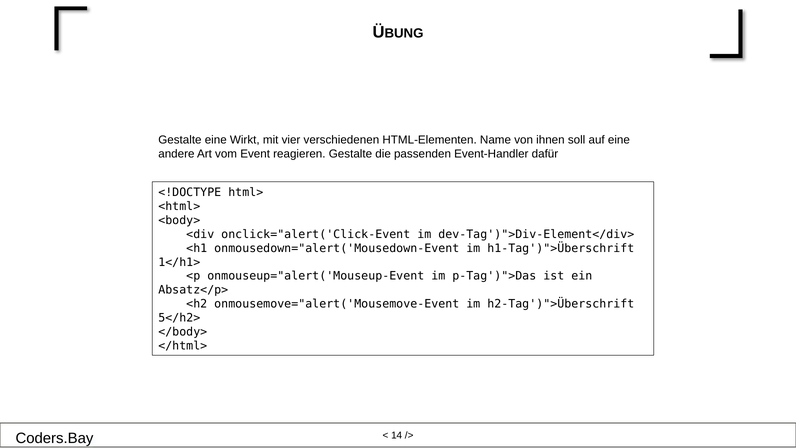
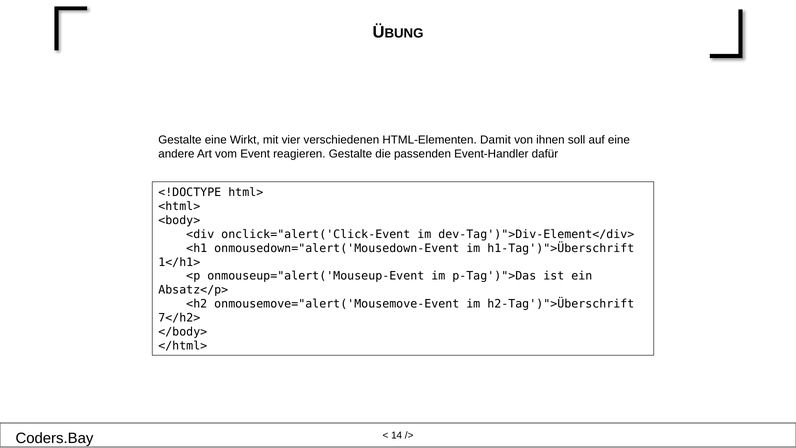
Name: Name -> Damit
5</h2>: 5</h2> -> 7</h2>
